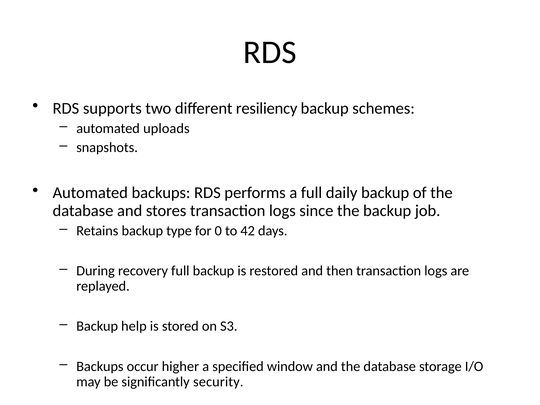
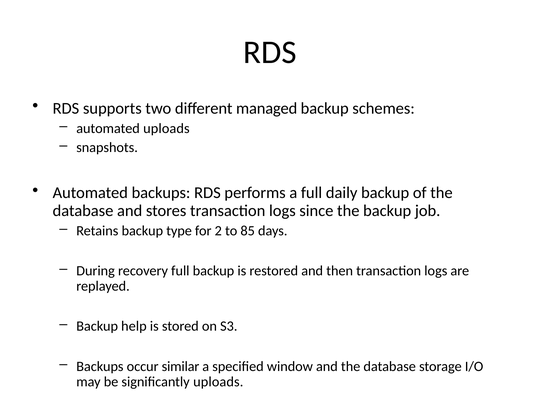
resiliency: resiliency -> managed
0: 0 -> 2
42: 42 -> 85
higher: higher -> similar
significantly security: security -> uploads
